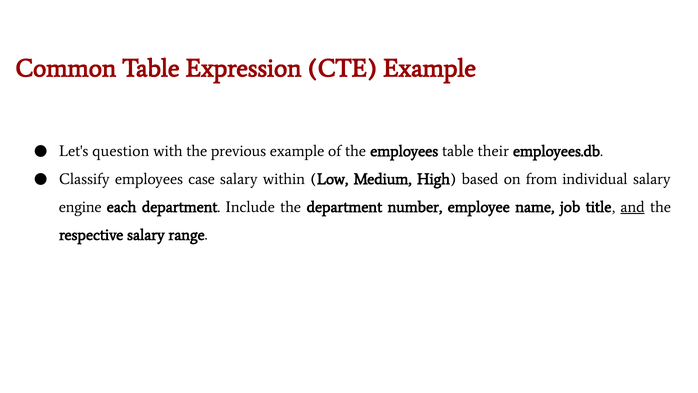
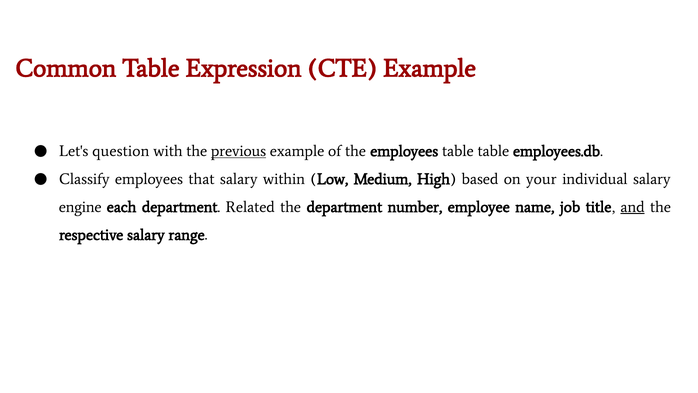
previous underline: none -> present
table their: their -> table
case: case -> that
from: from -> your
Include: Include -> Related
